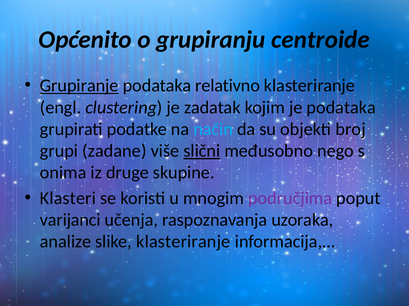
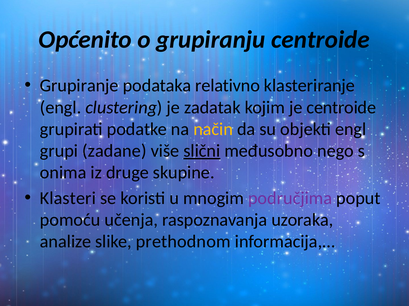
Grupiranje underline: present -> none
je podataka: podataka -> centroide
način colour: light blue -> yellow
objekti broj: broj -> engl
varijanci: varijanci -> pomoću
slike klasteriranje: klasteriranje -> prethodnom
